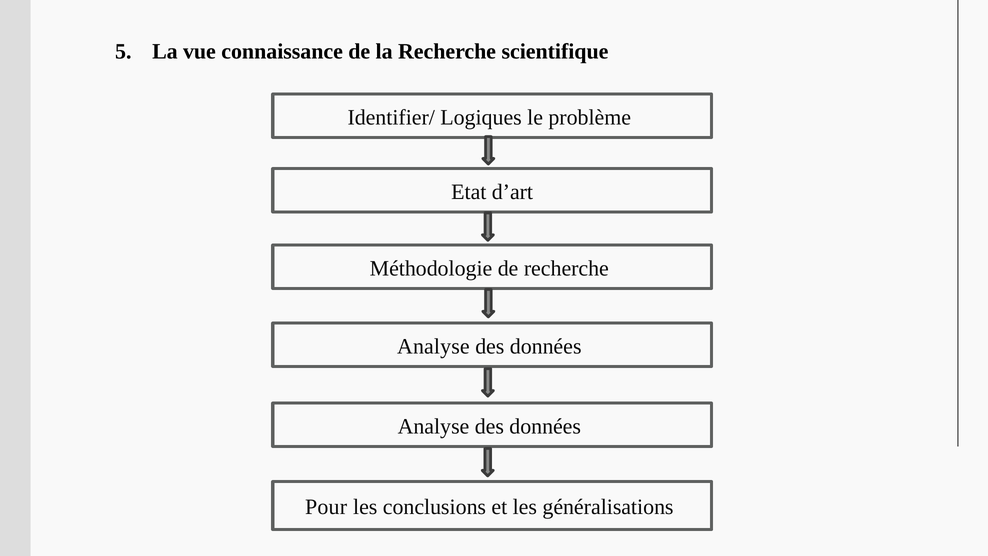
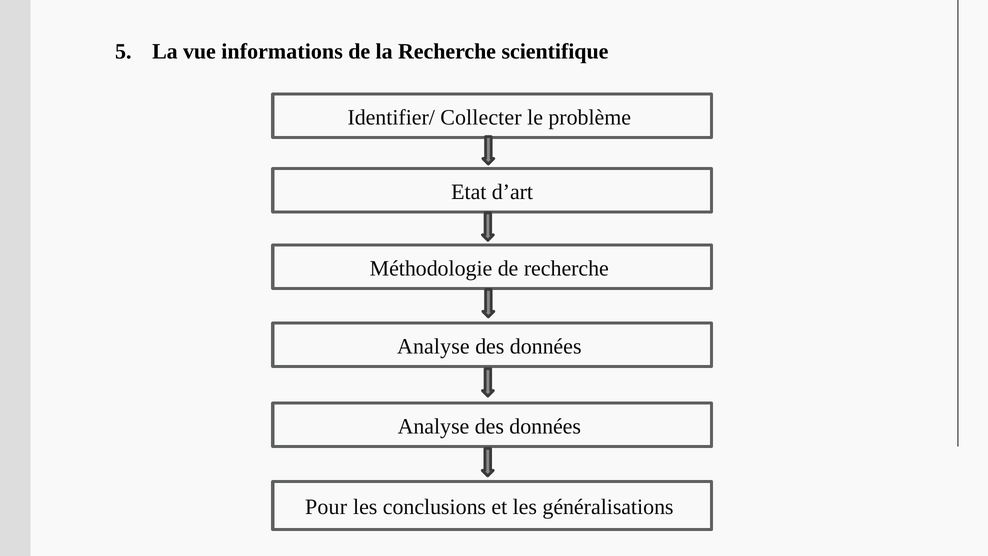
connaissance: connaissance -> informations
Logiques: Logiques -> Collecter
